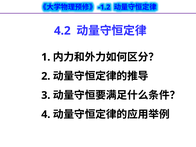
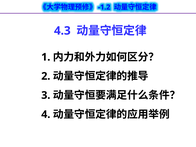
4.2: 4.2 -> 4.3
